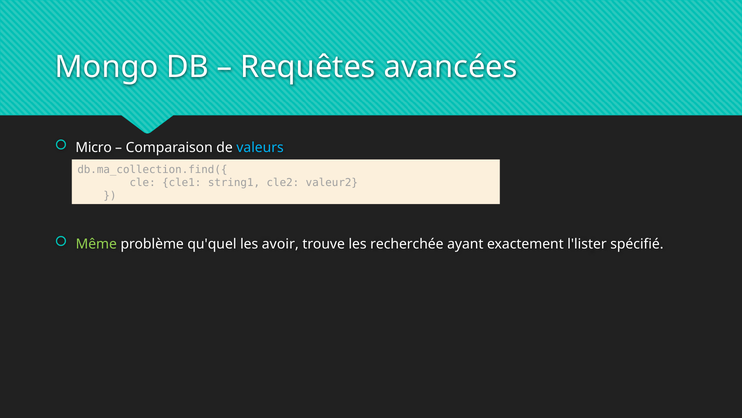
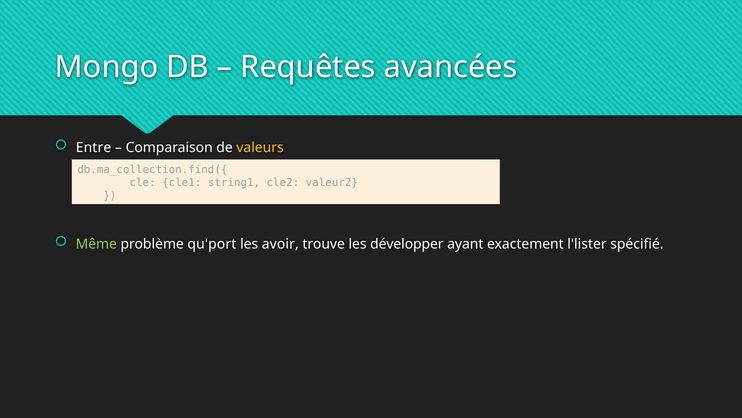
Micro: Micro -> Entre
valeurs colour: light blue -> yellow
qu'quel: qu'quel -> qu'port
recherchée: recherchée -> développer
